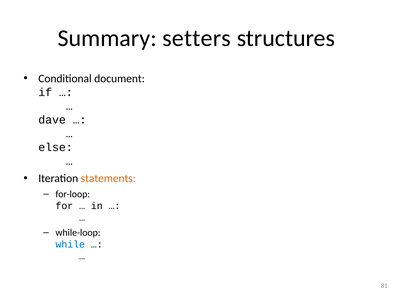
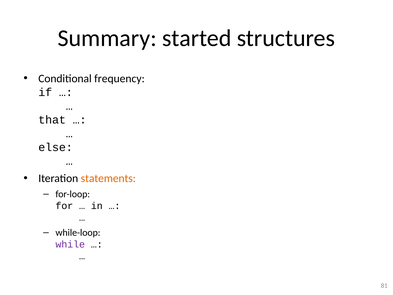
setters: setters -> started
document: document -> frequency
dave: dave -> that
while colour: blue -> purple
